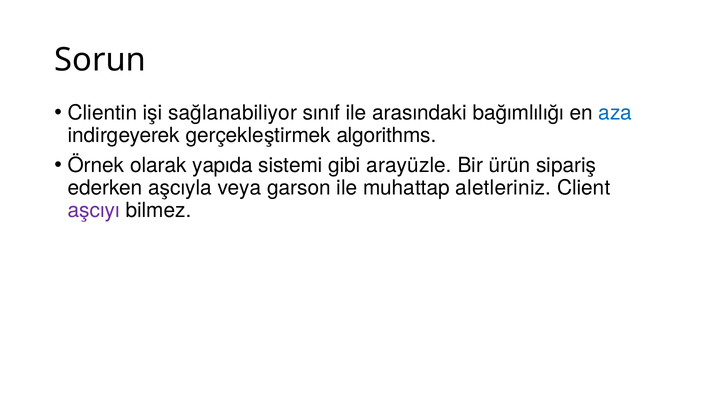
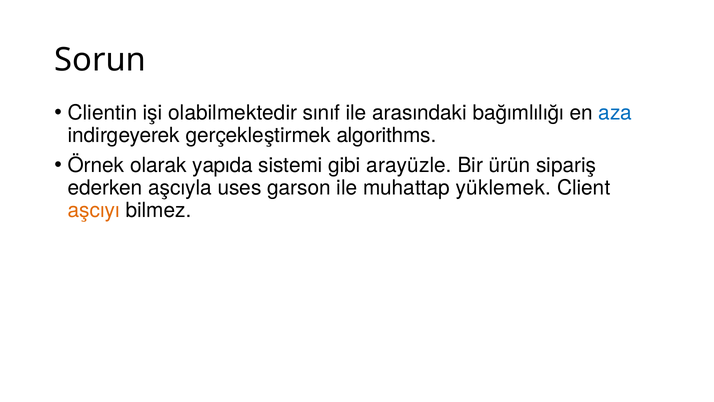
sağlanabiliyor: sağlanabiliyor -> olabilmektedir
veya: veya -> uses
aletleriniz: aletleriniz -> yüklemek
aşcıyı colour: purple -> orange
